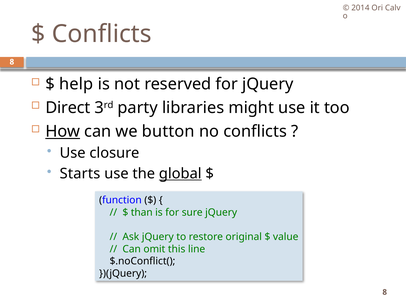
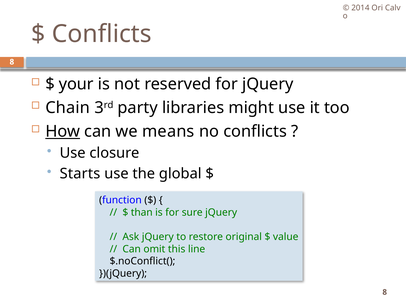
help: help -> your
Direct: Direct -> Chain
button: button -> means
global underline: present -> none
